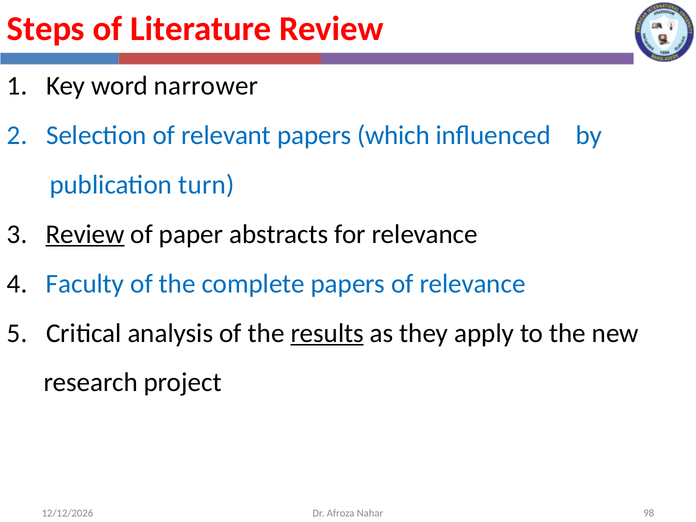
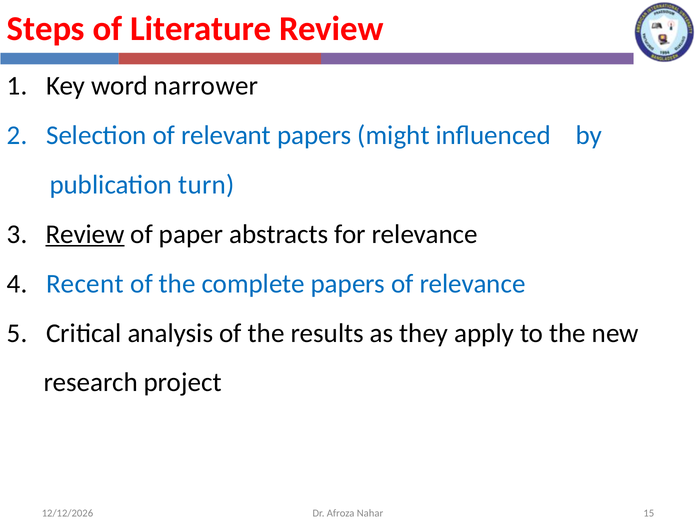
which: which -> might
Faculty: Faculty -> Recent
results underline: present -> none
98: 98 -> 15
